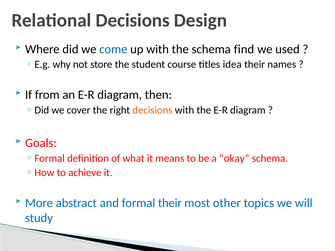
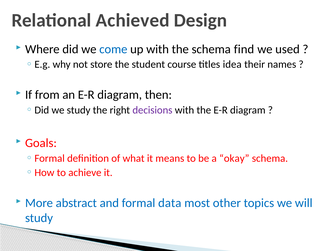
Relational Decisions: Decisions -> Achieved
we cover: cover -> study
decisions at (152, 110) colour: orange -> purple
formal their: their -> data
